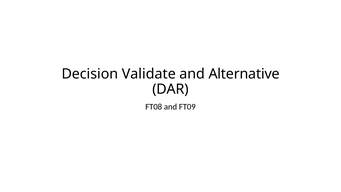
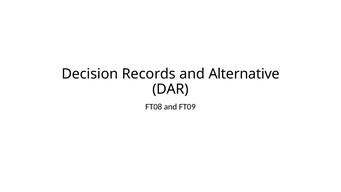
Validate: Validate -> Records
